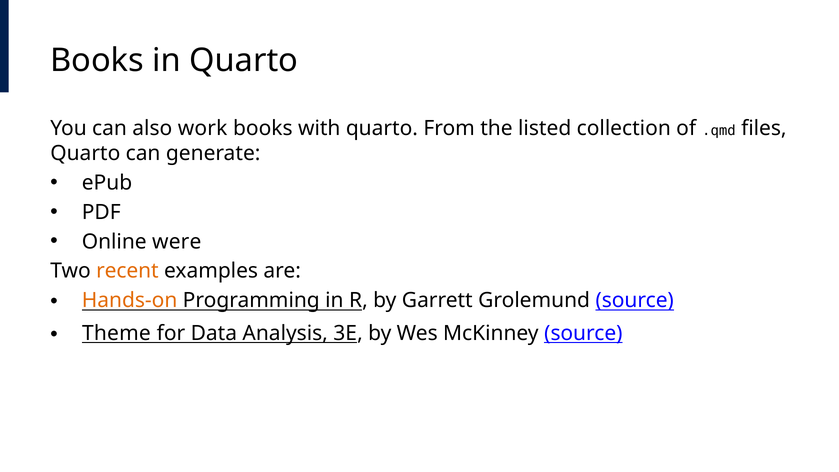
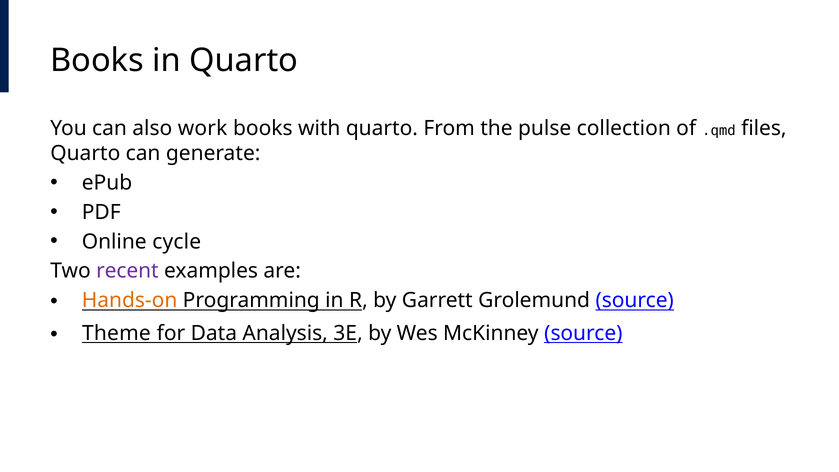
listed: listed -> pulse
were: were -> cycle
recent colour: orange -> purple
